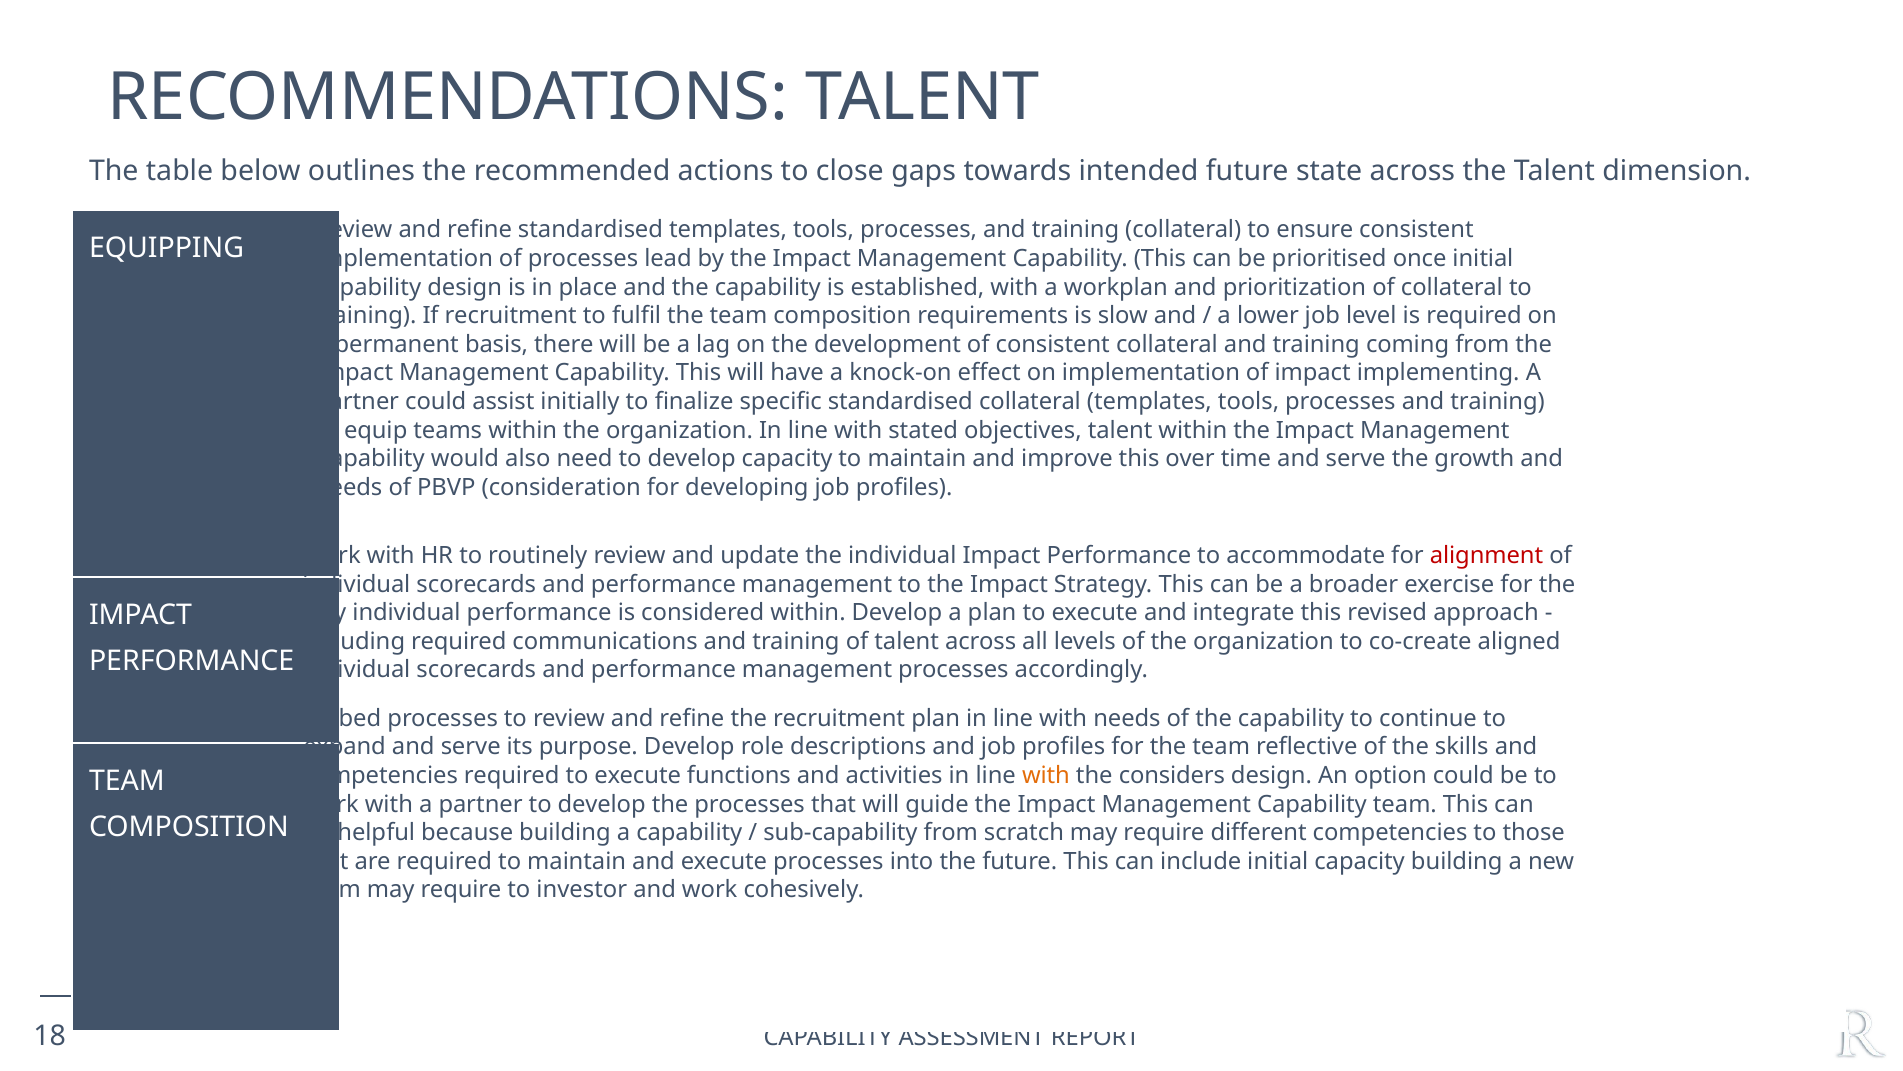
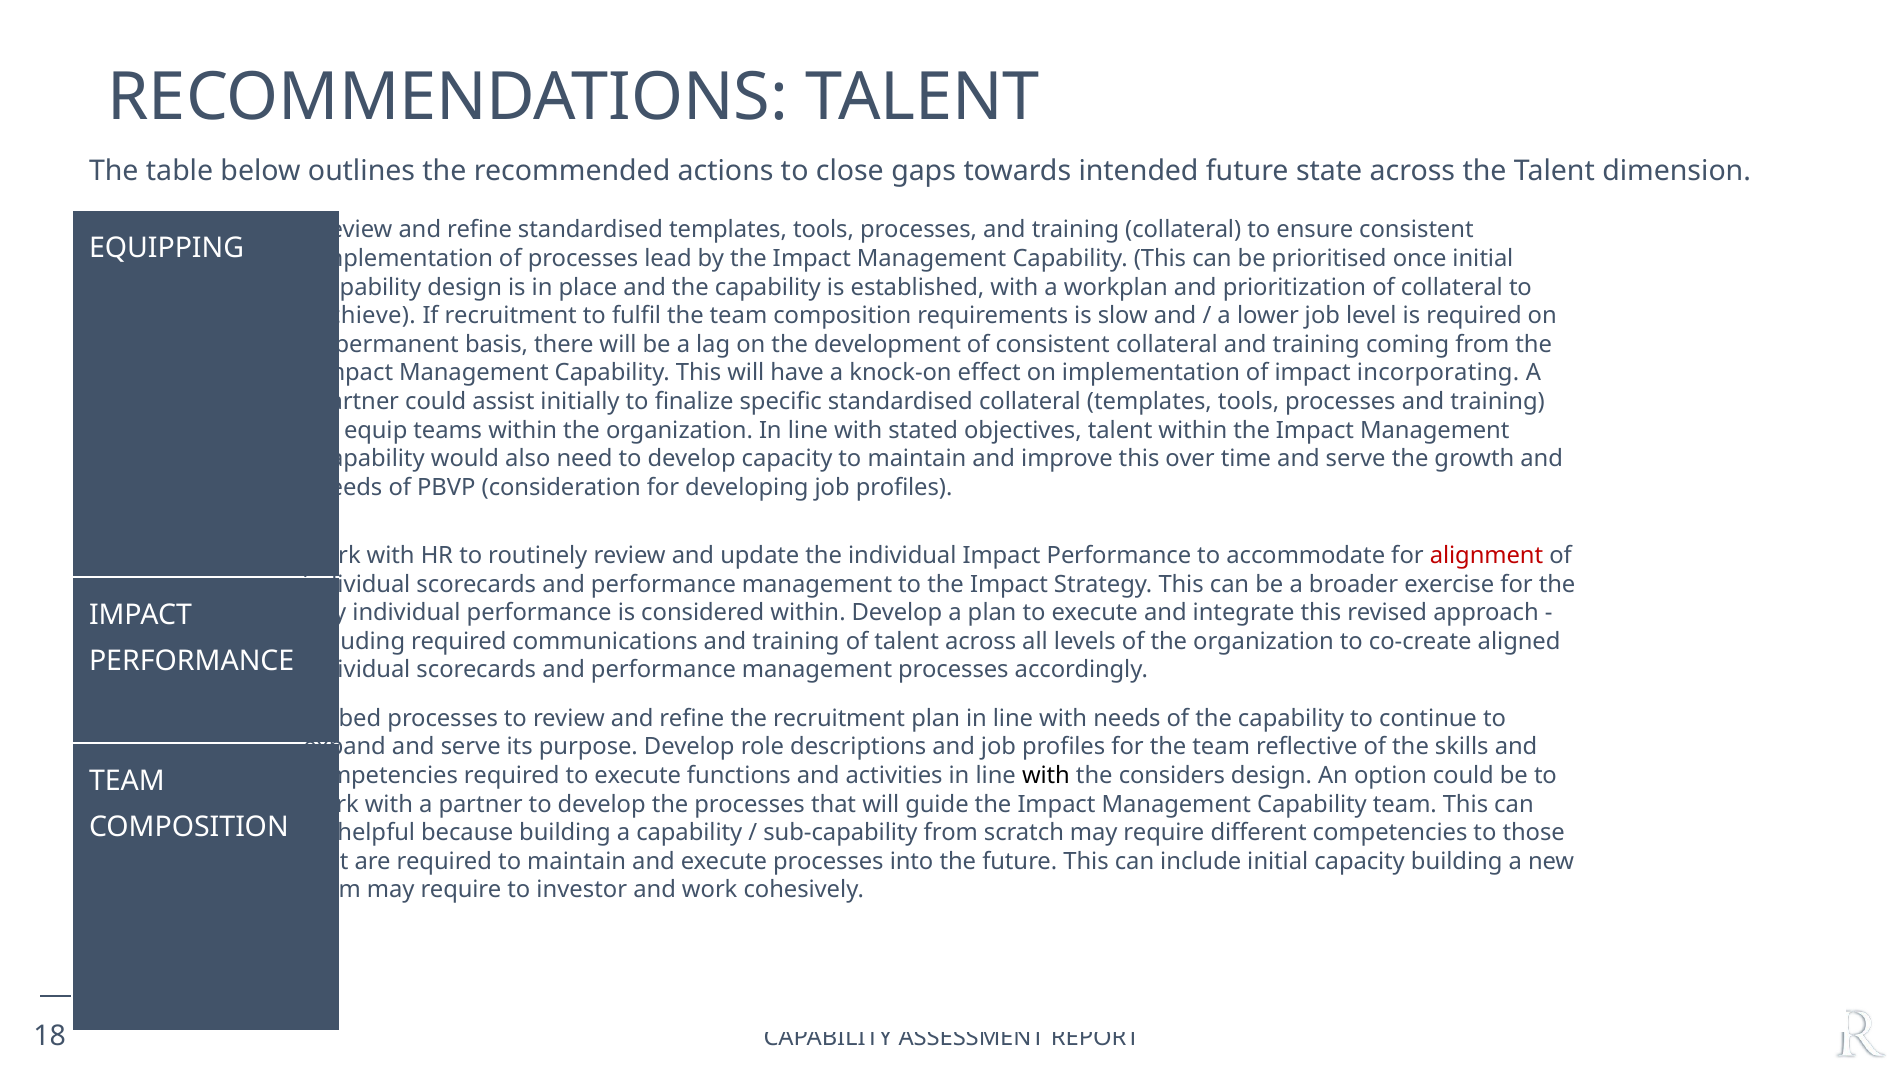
training at (366, 316): training -> achieve
implementing: implementing -> incorporating
with at (1046, 775) colour: orange -> black
